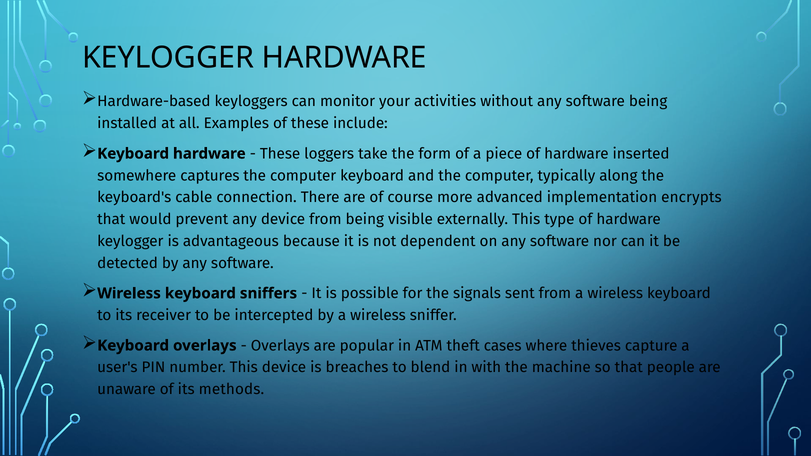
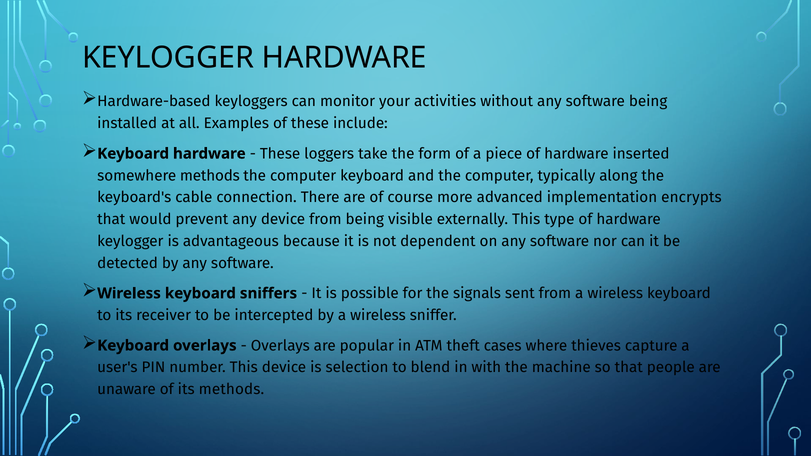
somewhere captures: captures -> methods
breaches: breaches -> selection
